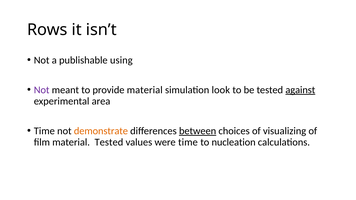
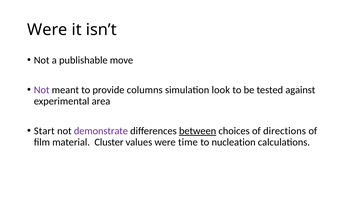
Rows at (47, 30): Rows -> Were
using: using -> move
provide material: material -> columns
against underline: present -> none
Time at (44, 131): Time -> Start
demonstrate colour: orange -> purple
visualizing: visualizing -> directions
material Tested: Tested -> Cluster
